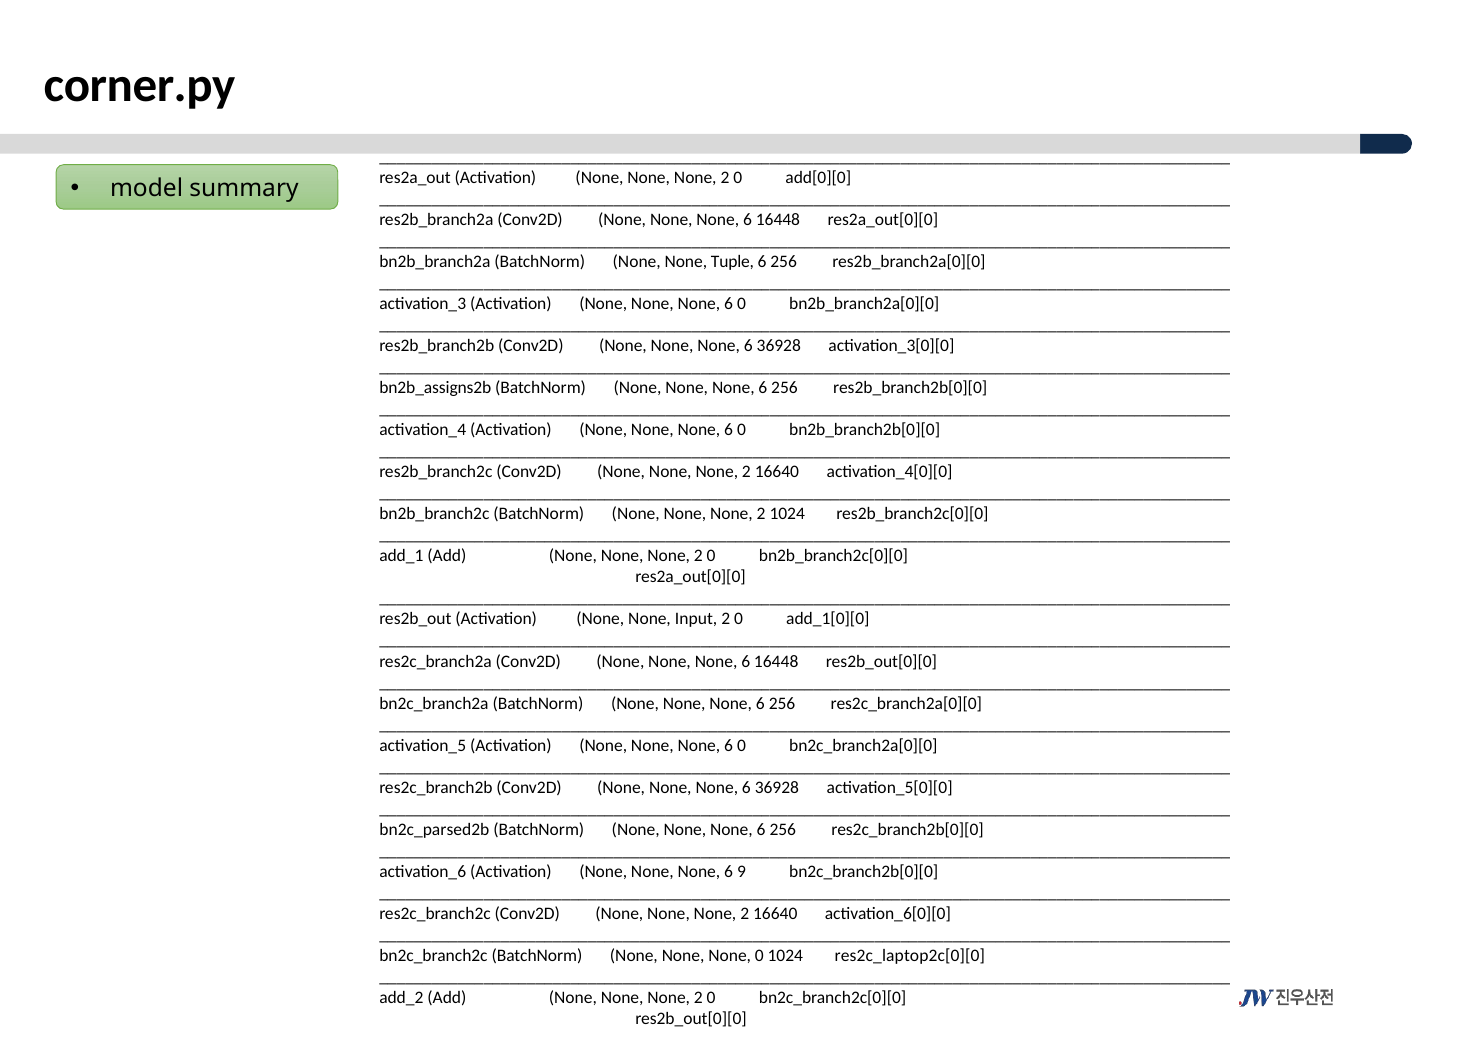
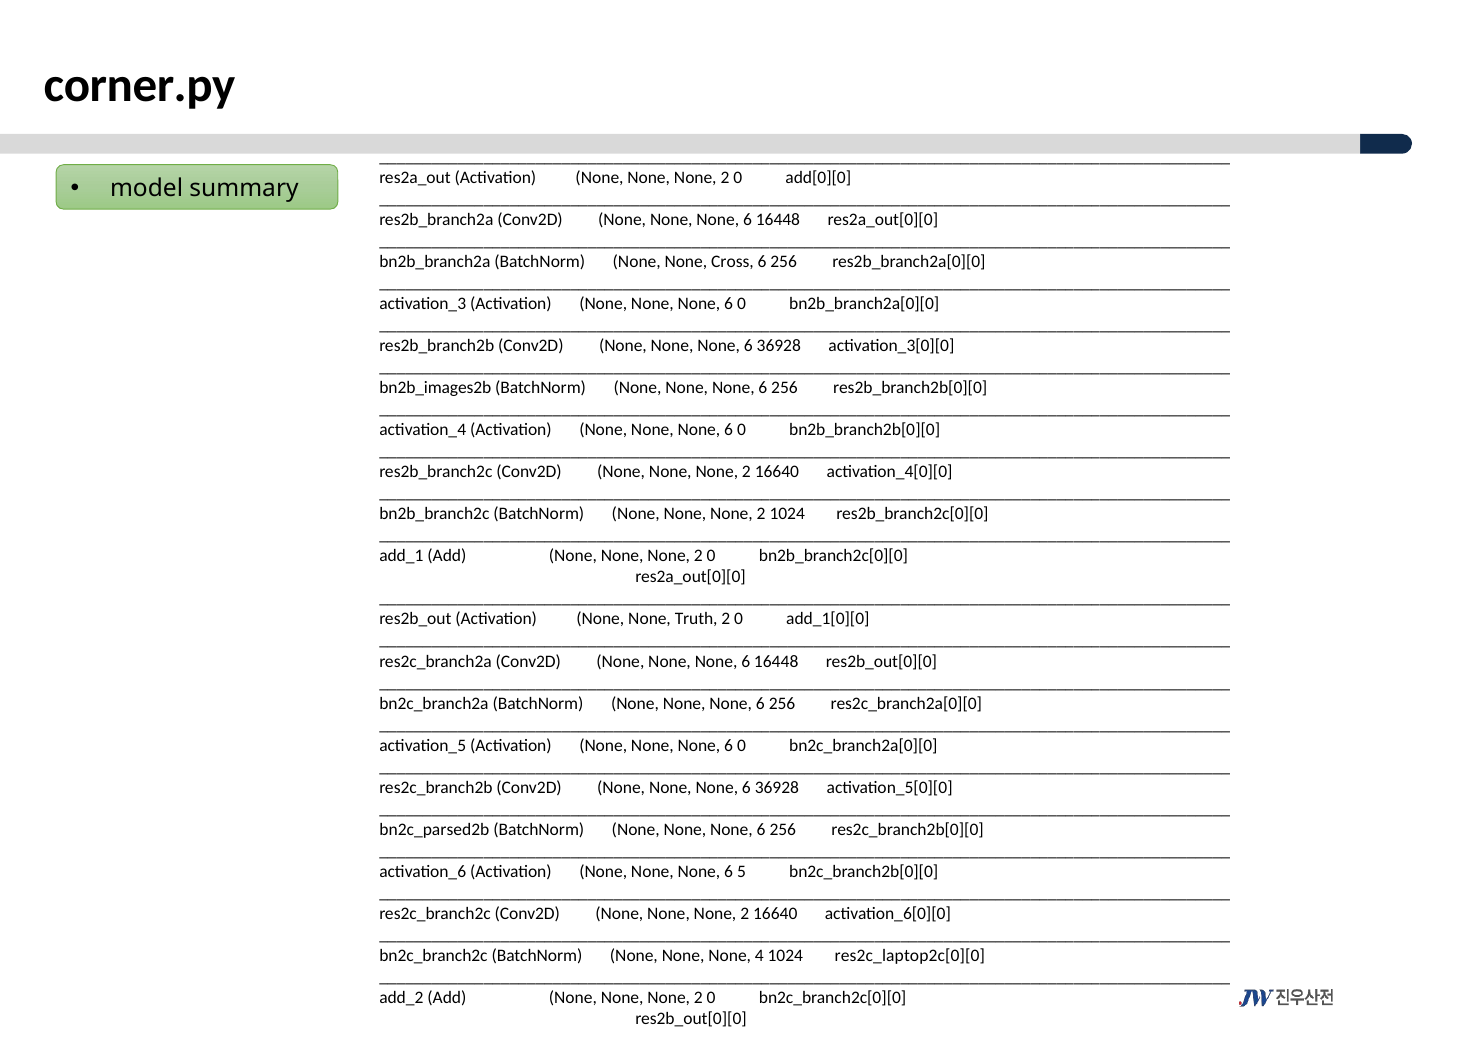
Tuple: Tuple -> Cross
bn2b_assigns2b: bn2b_assigns2b -> bn2b_images2b
Input: Input -> Truth
9: 9 -> 5
None 0: 0 -> 4
